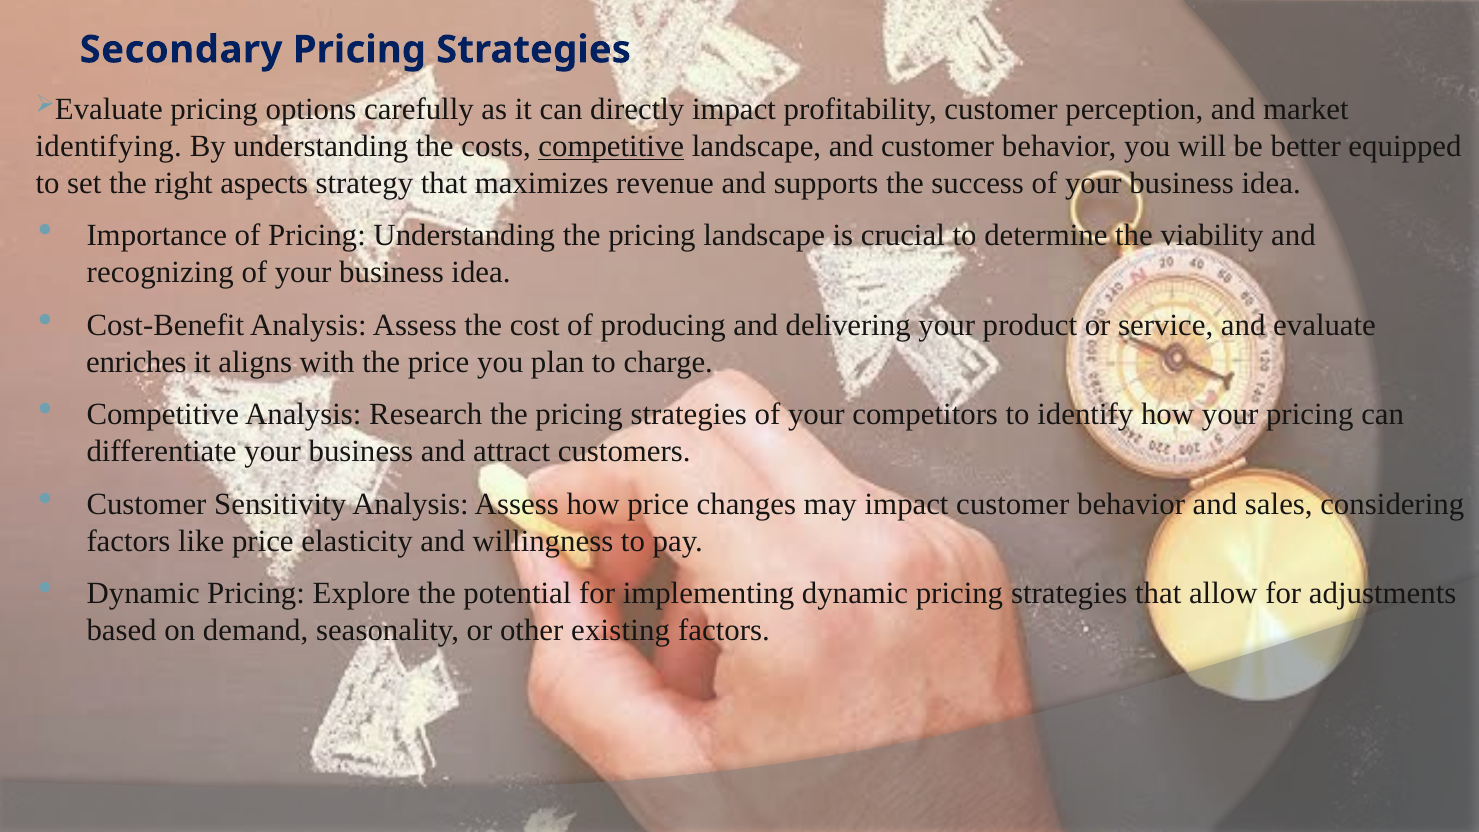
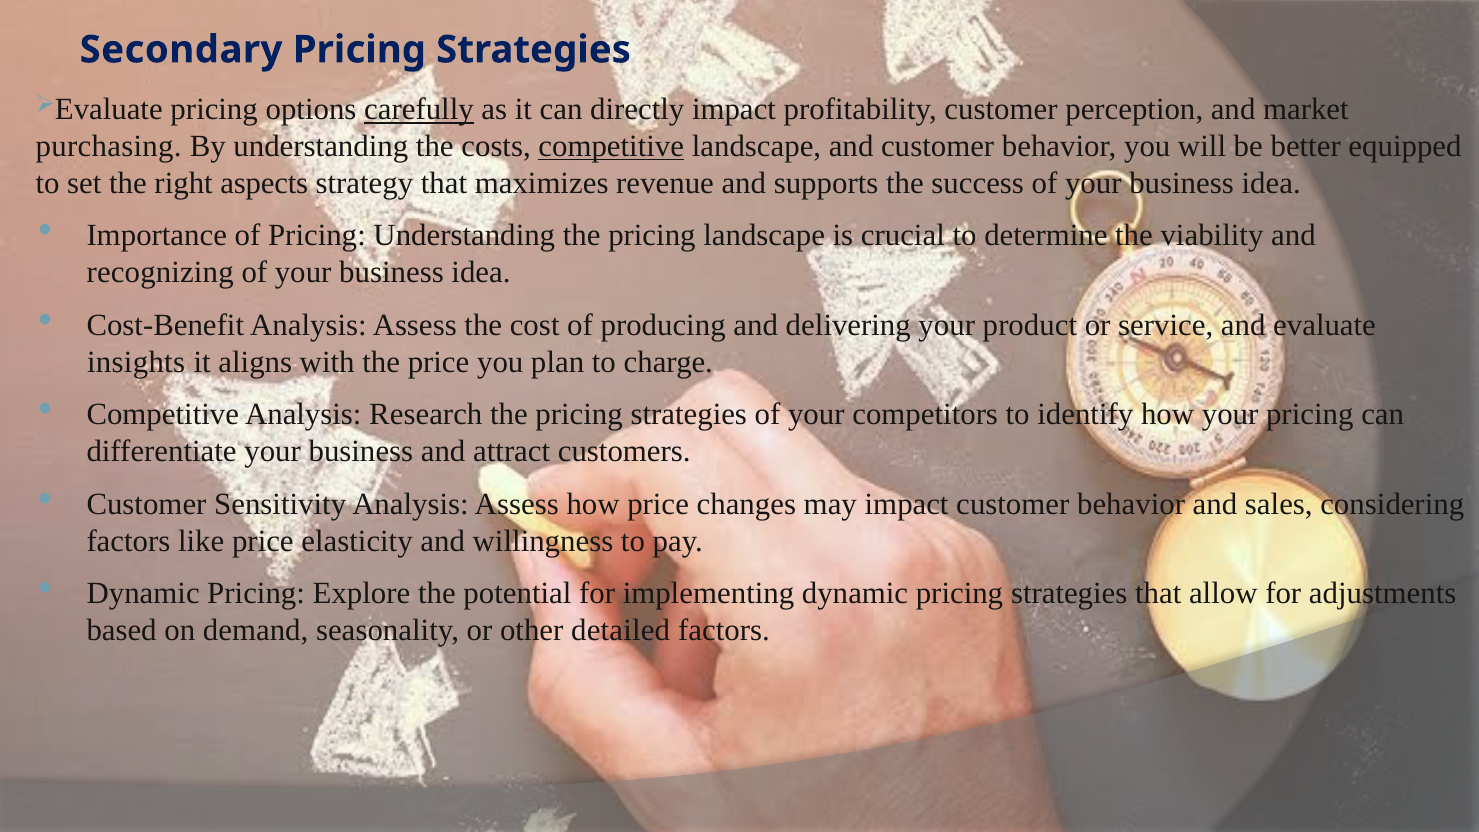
carefully underline: none -> present
identifying: identifying -> purchasing
enriches: enriches -> insights
existing: existing -> detailed
